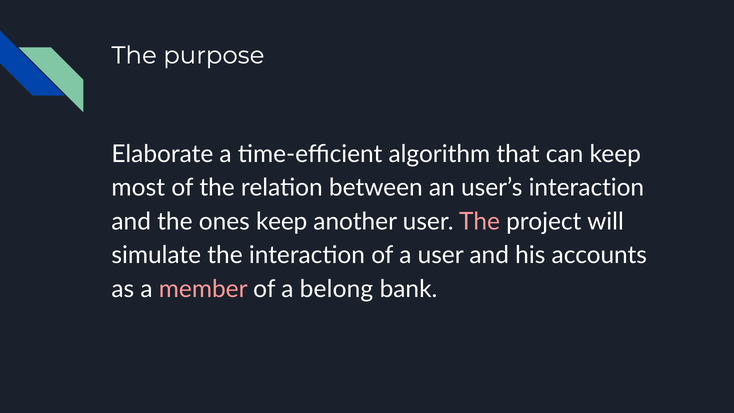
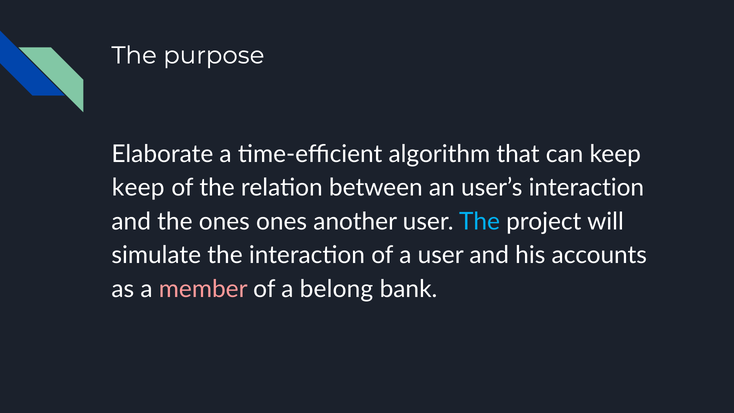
most at (138, 188): most -> keep
ones keep: keep -> ones
The at (480, 221) colour: pink -> light blue
